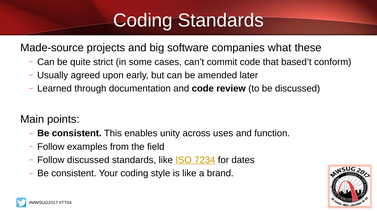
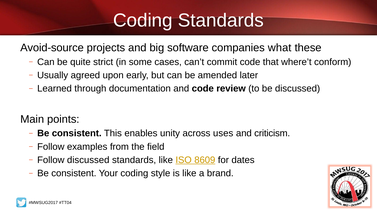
Made-source: Made-source -> Avoid-source
based’t: based’t -> where’t
function: function -> criticism
7234: 7234 -> 8609
